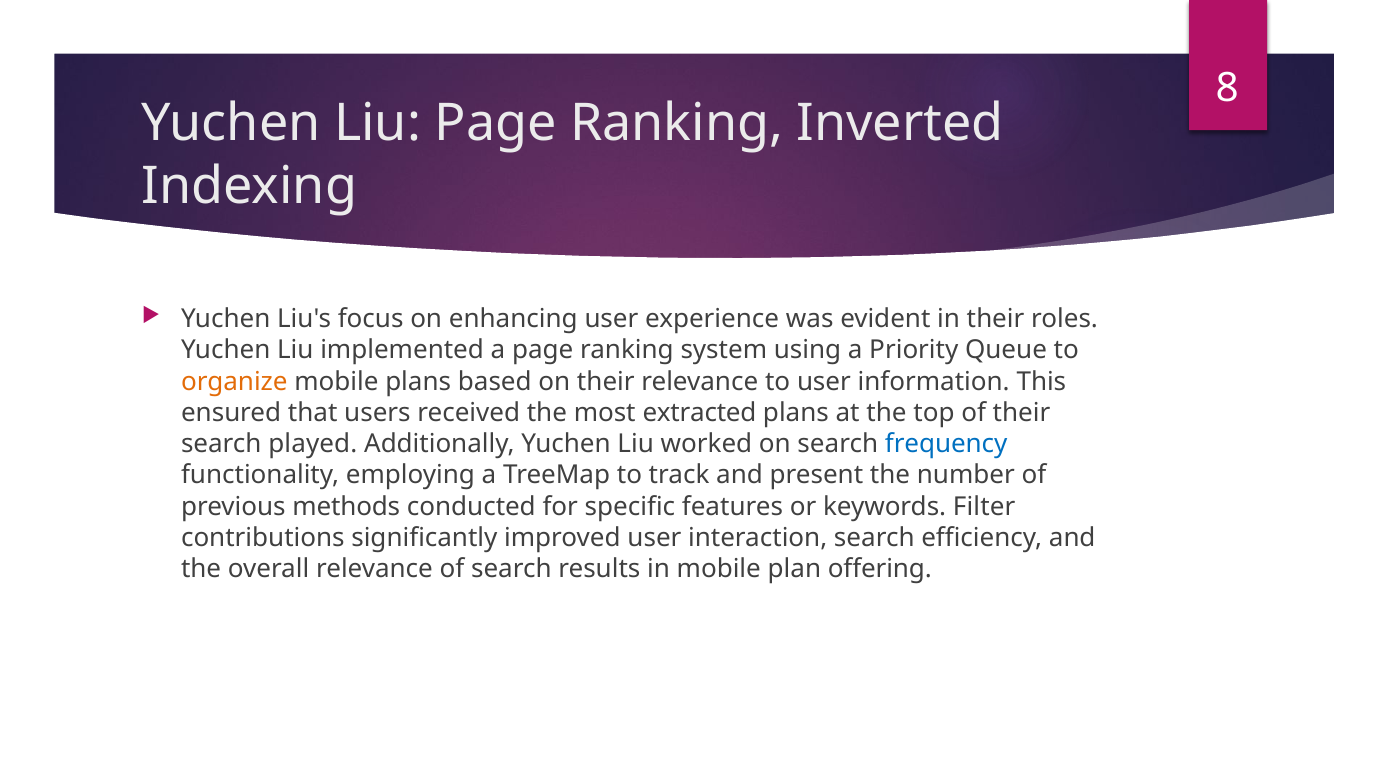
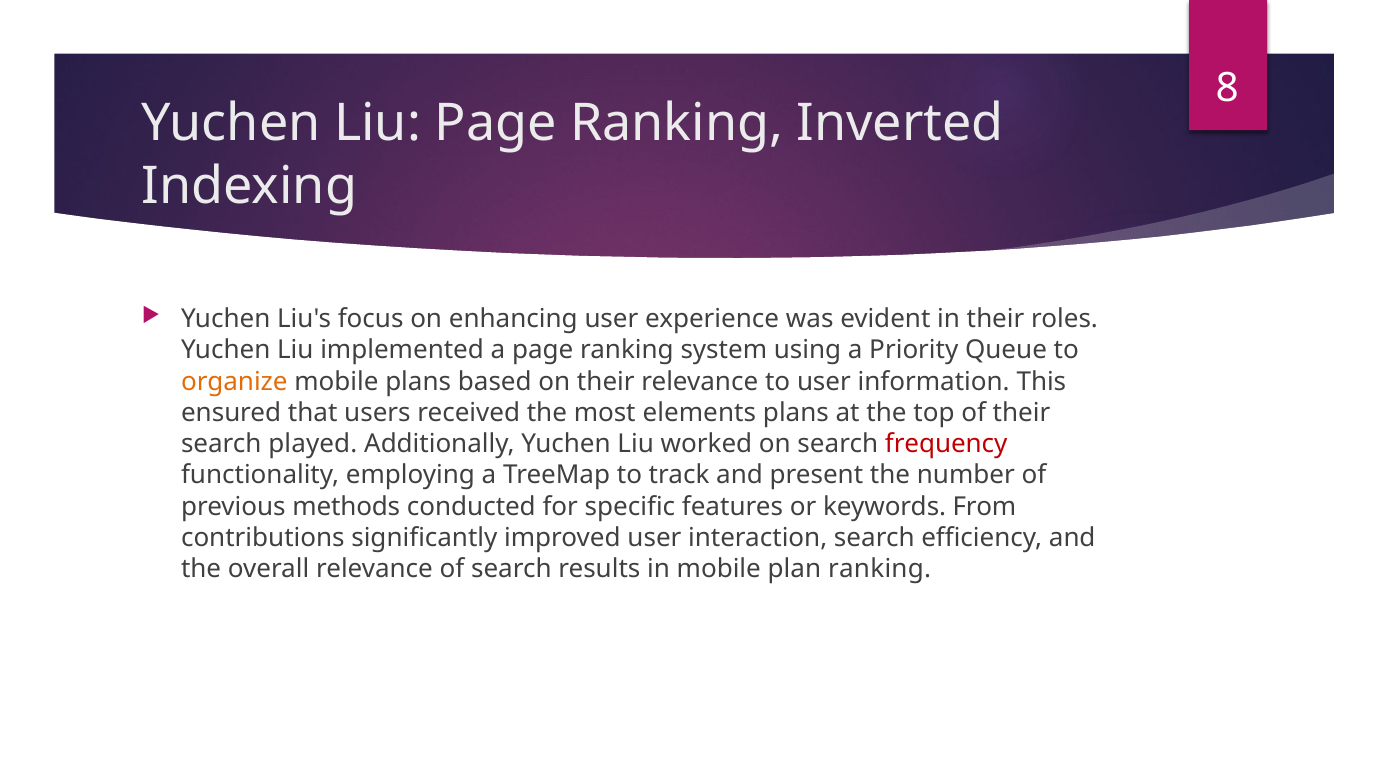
extracted: extracted -> elements
frequency colour: blue -> red
Filter: Filter -> From
plan offering: offering -> ranking
